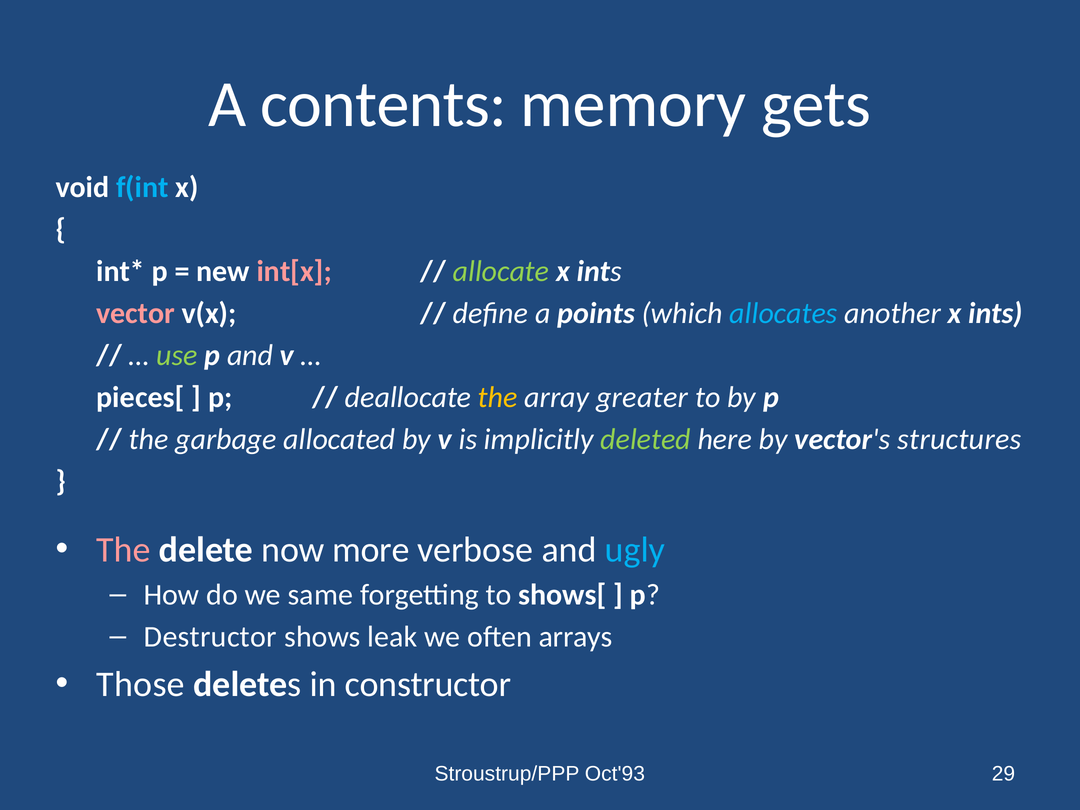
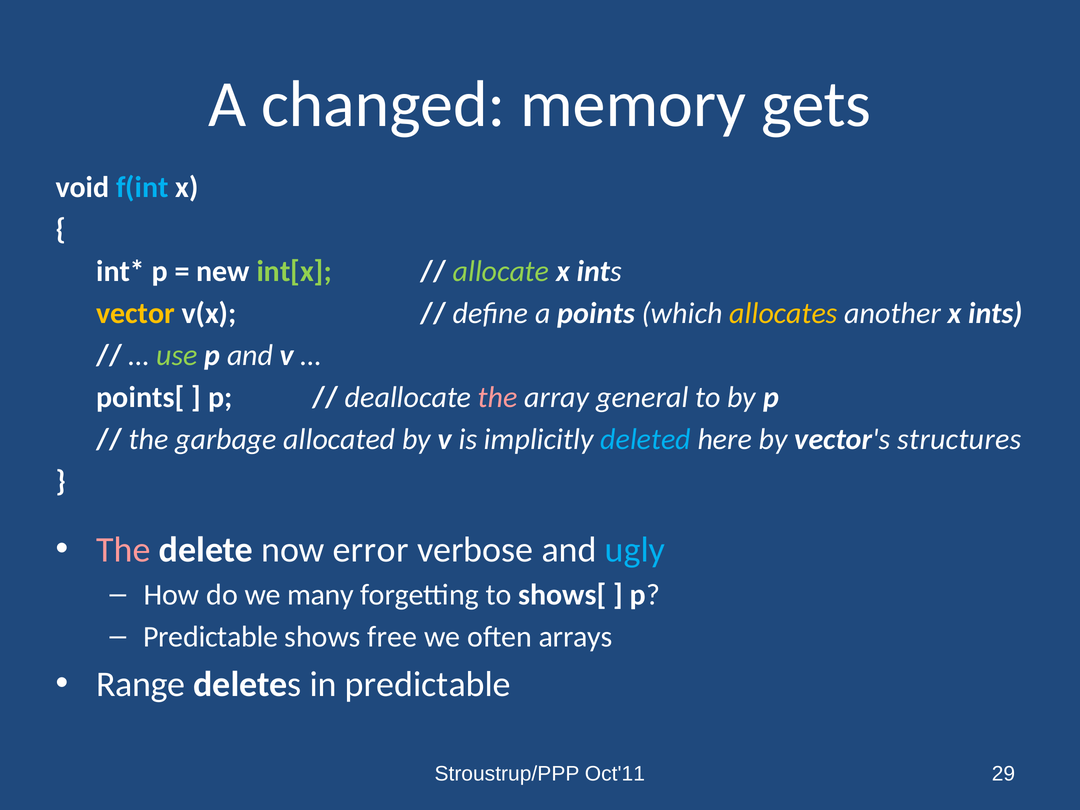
contents: contents -> changed
int[x colour: pink -> light green
vector colour: pink -> yellow
allocates colour: light blue -> yellow
pieces[: pieces[ -> points[
the at (498, 398) colour: yellow -> pink
greater: greater -> general
deleted colour: light green -> light blue
more: more -> error
same: same -> many
Destructor at (210, 637): Destructor -> Predictable
leak: leak -> free
Those: Those -> Range
in constructor: constructor -> predictable
Oct'93: Oct'93 -> Oct'11
